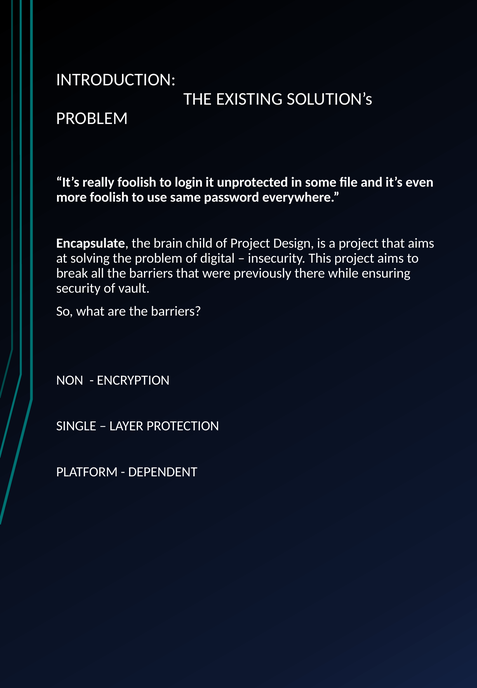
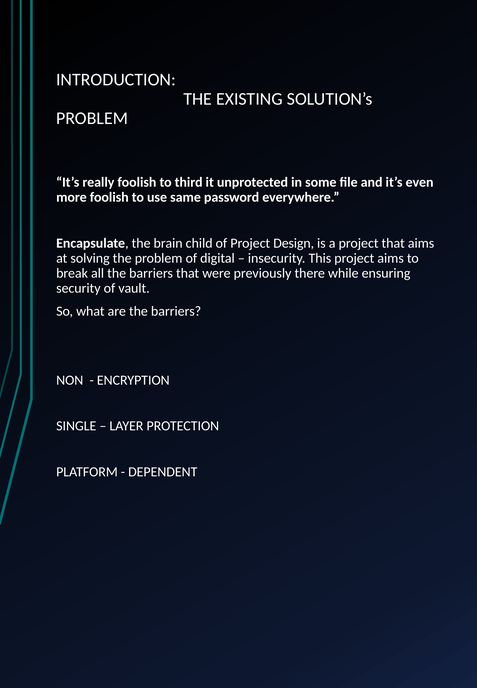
login: login -> third
